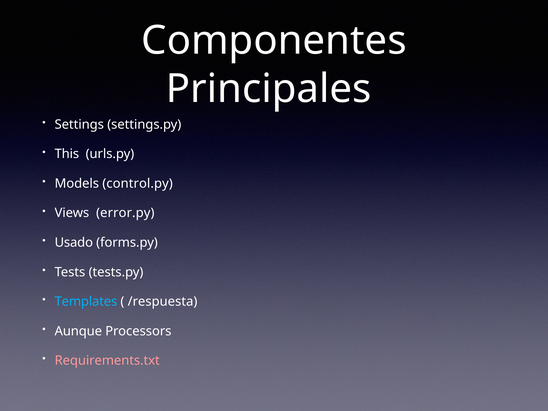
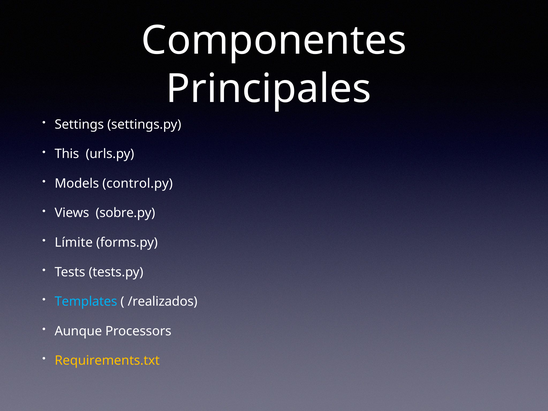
error.py: error.py -> sobre.py
Usado: Usado -> Límite
/respuesta: /respuesta -> /realizados
Requirements.txt colour: pink -> yellow
